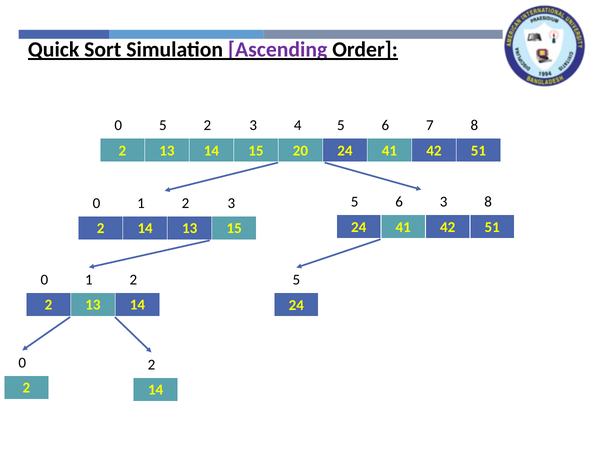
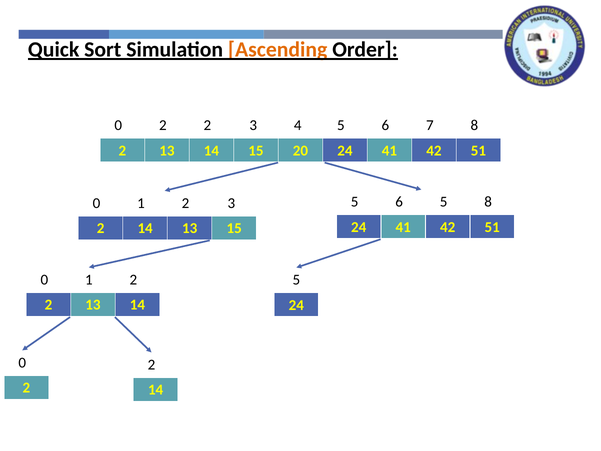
Ascending colour: purple -> orange
0 5: 5 -> 2
6 3: 3 -> 5
